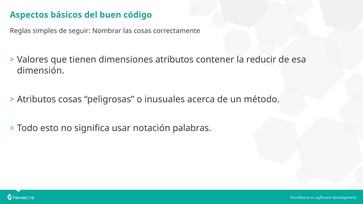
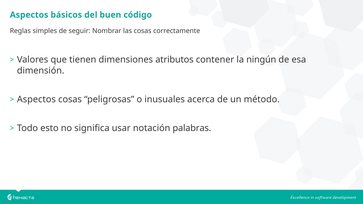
reducir: reducir -> ningún
Atributos at (36, 99): Atributos -> Aspectos
